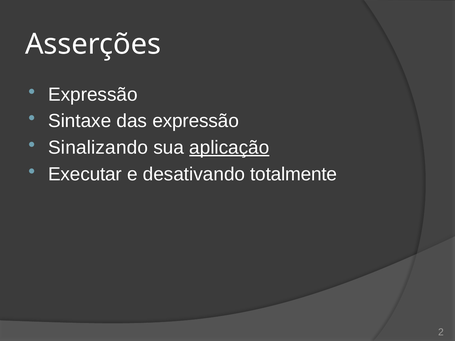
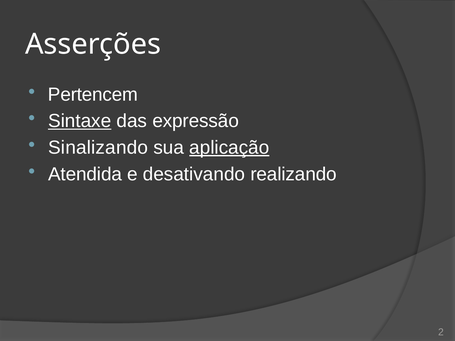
Expressão at (93, 95): Expressão -> Pertencem
Sintaxe underline: none -> present
Executar: Executar -> Atendida
totalmente: totalmente -> realizando
